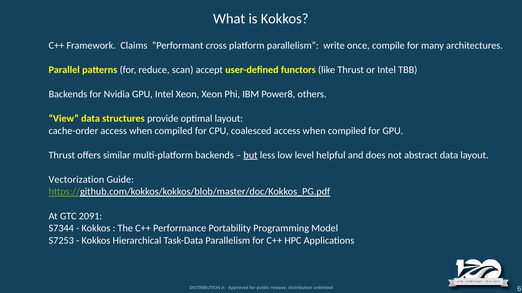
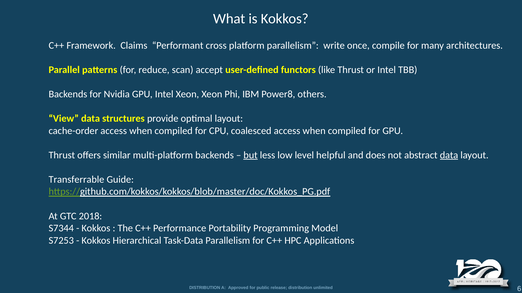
data at (449, 155) underline: none -> present
Vectorization: Vectorization -> Transferrable
2091: 2091 -> 2018
